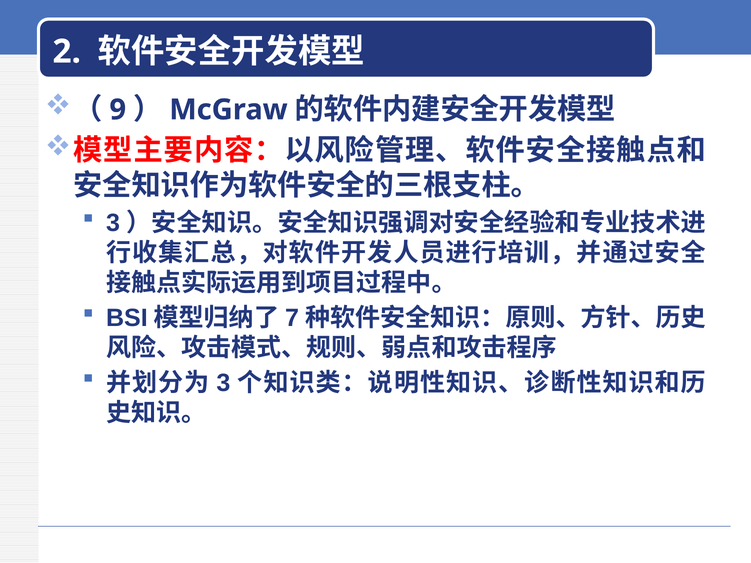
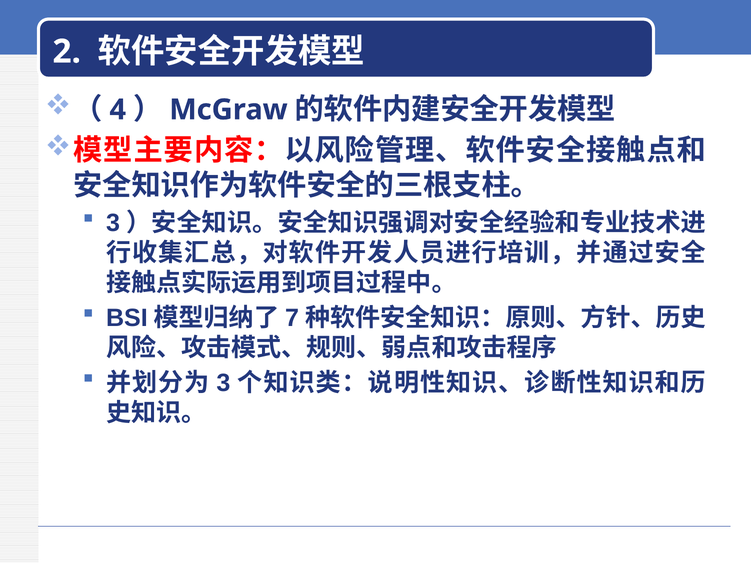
9: 9 -> 4
